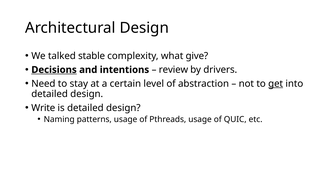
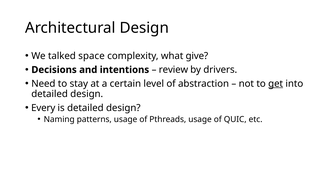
stable: stable -> space
Decisions underline: present -> none
Write: Write -> Every
